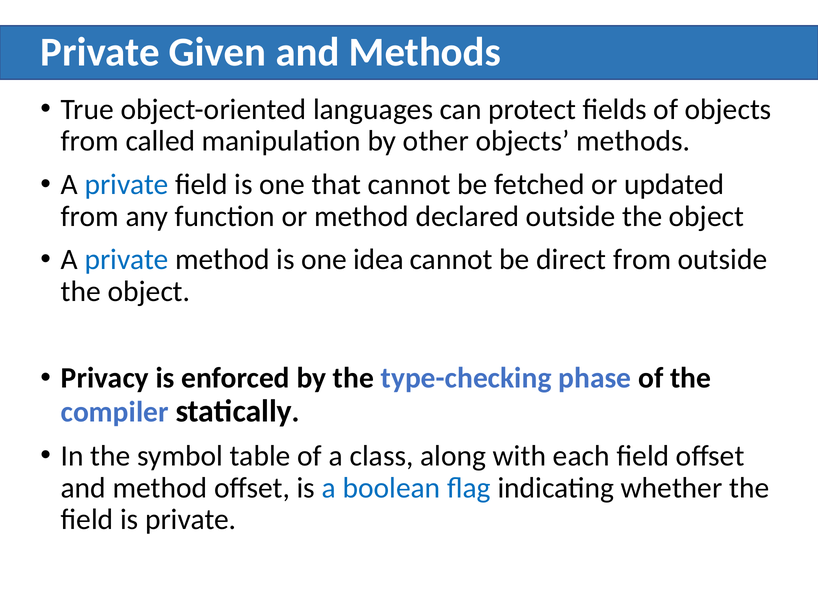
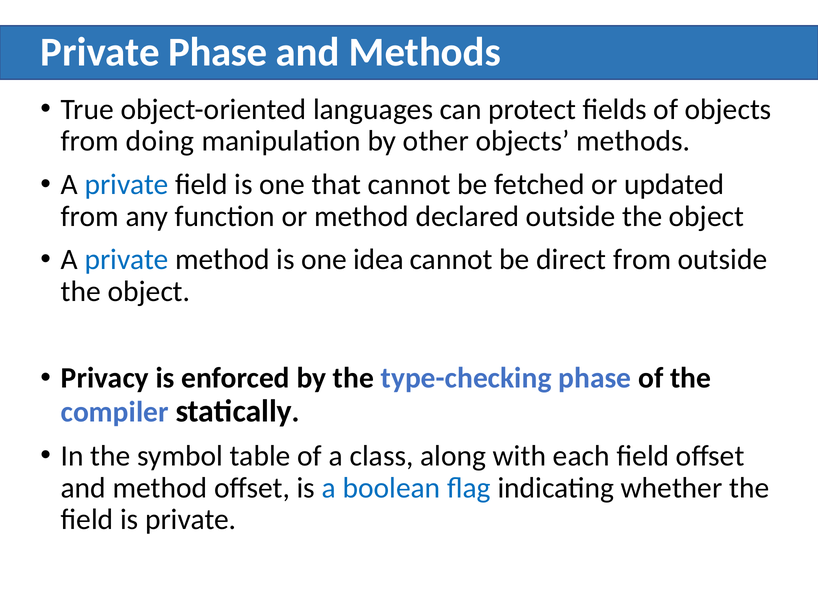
Private Given: Given -> Phase
called: called -> doing
